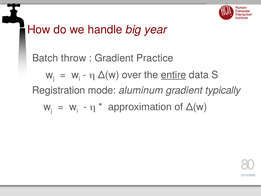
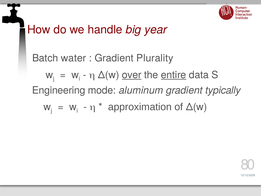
throw: throw -> water
Practice: Practice -> Plurality
over underline: none -> present
Registration: Registration -> Engineering
